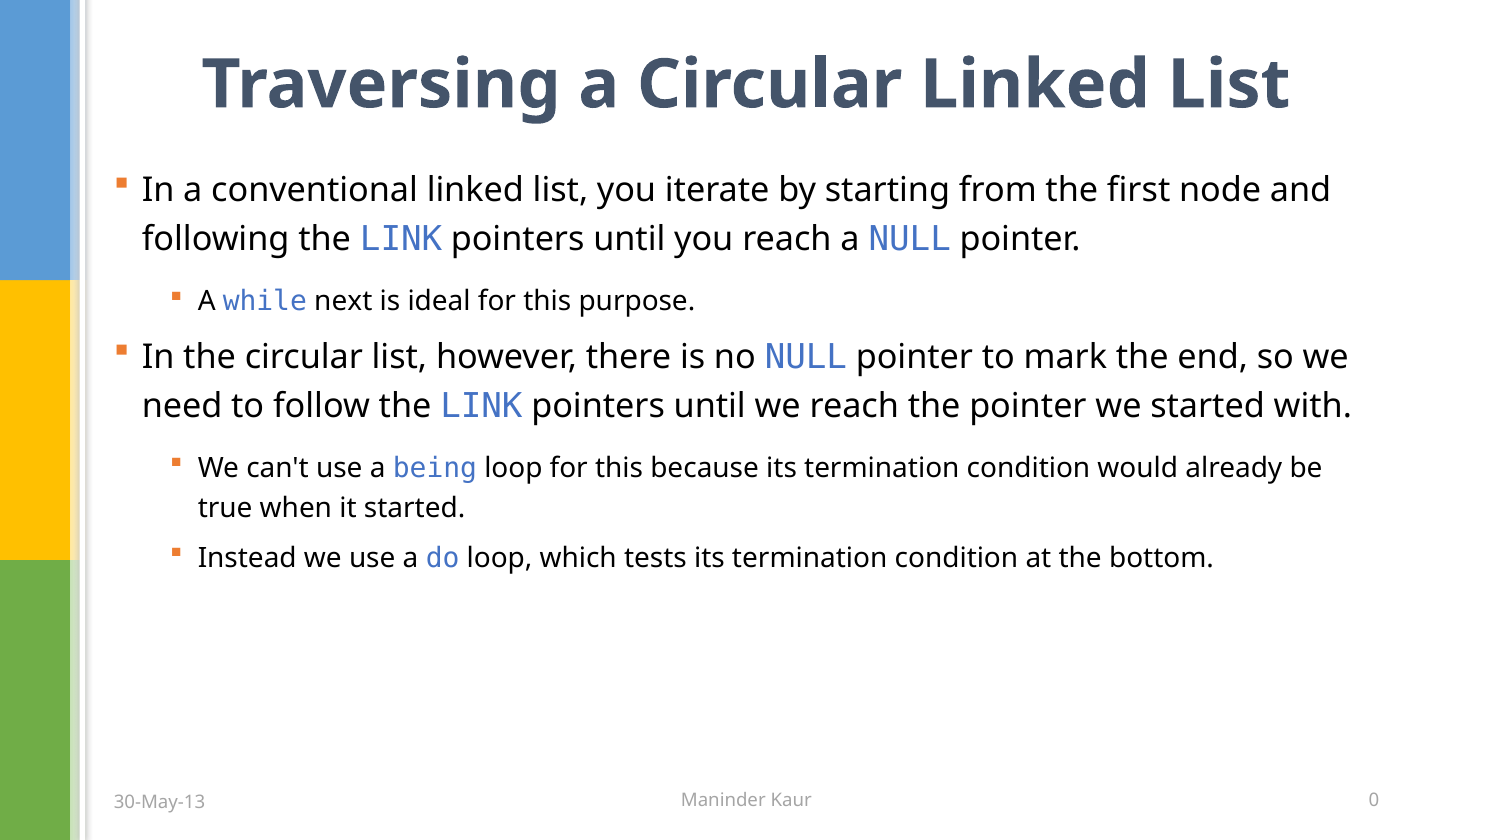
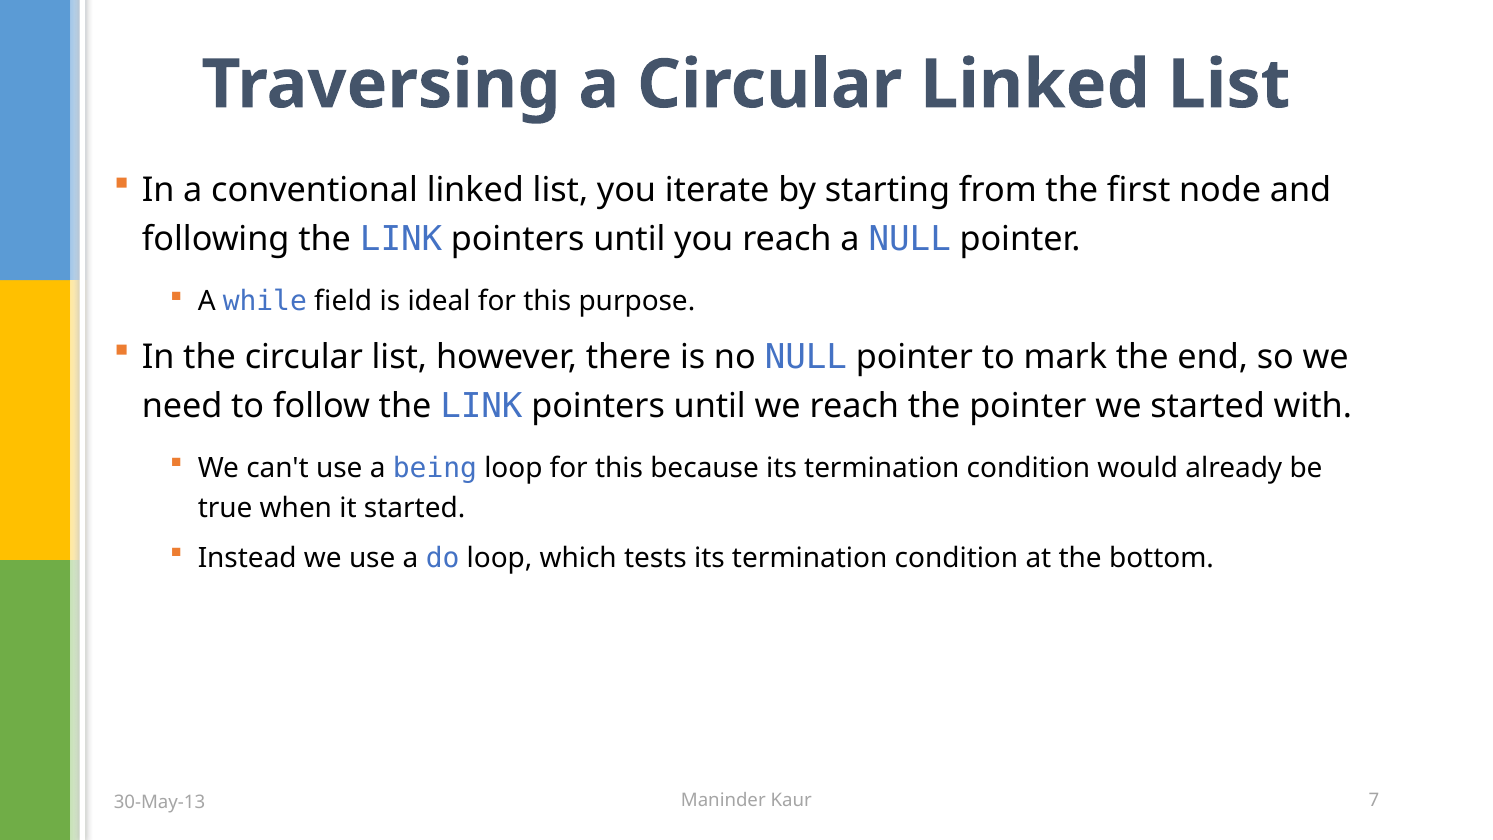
next: next -> field
0: 0 -> 7
